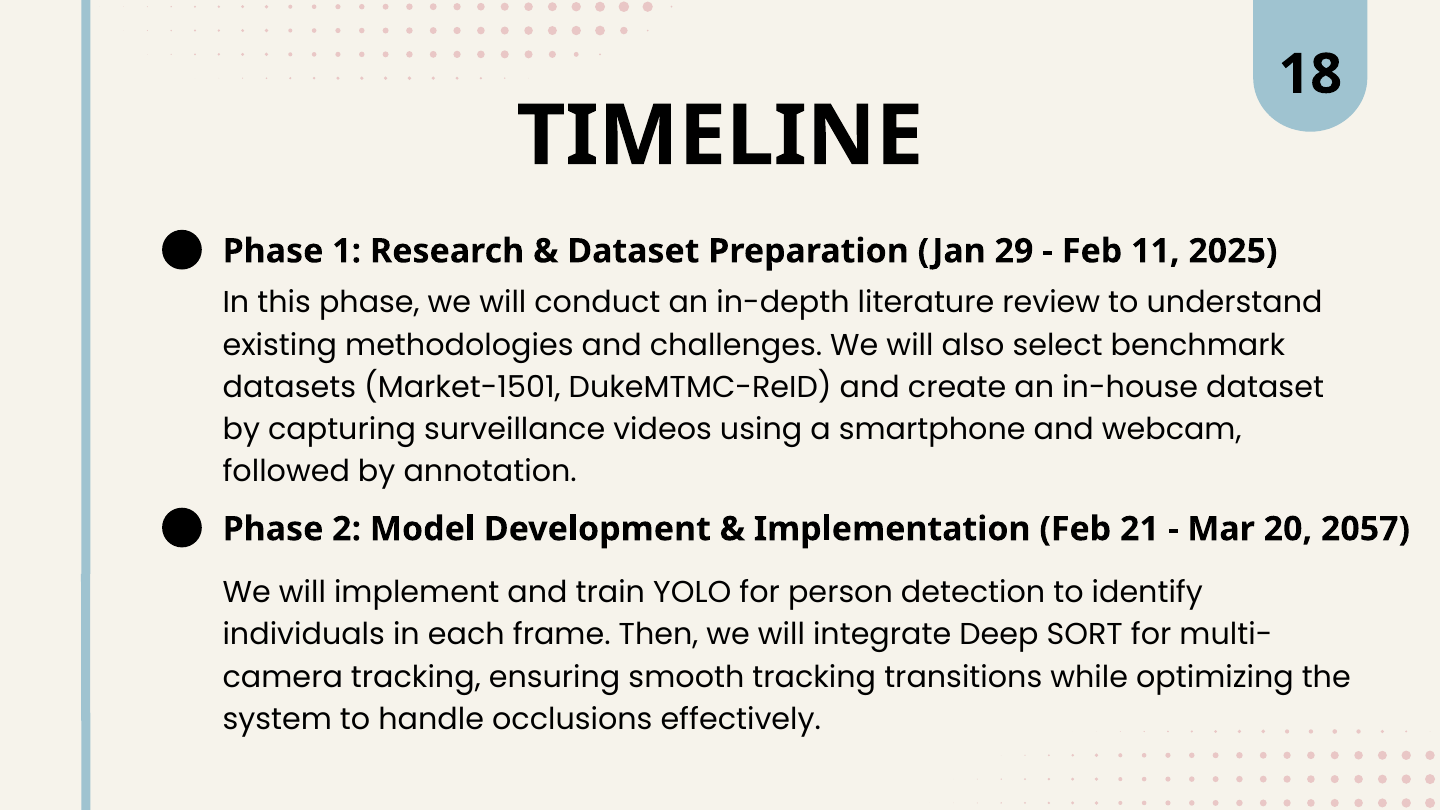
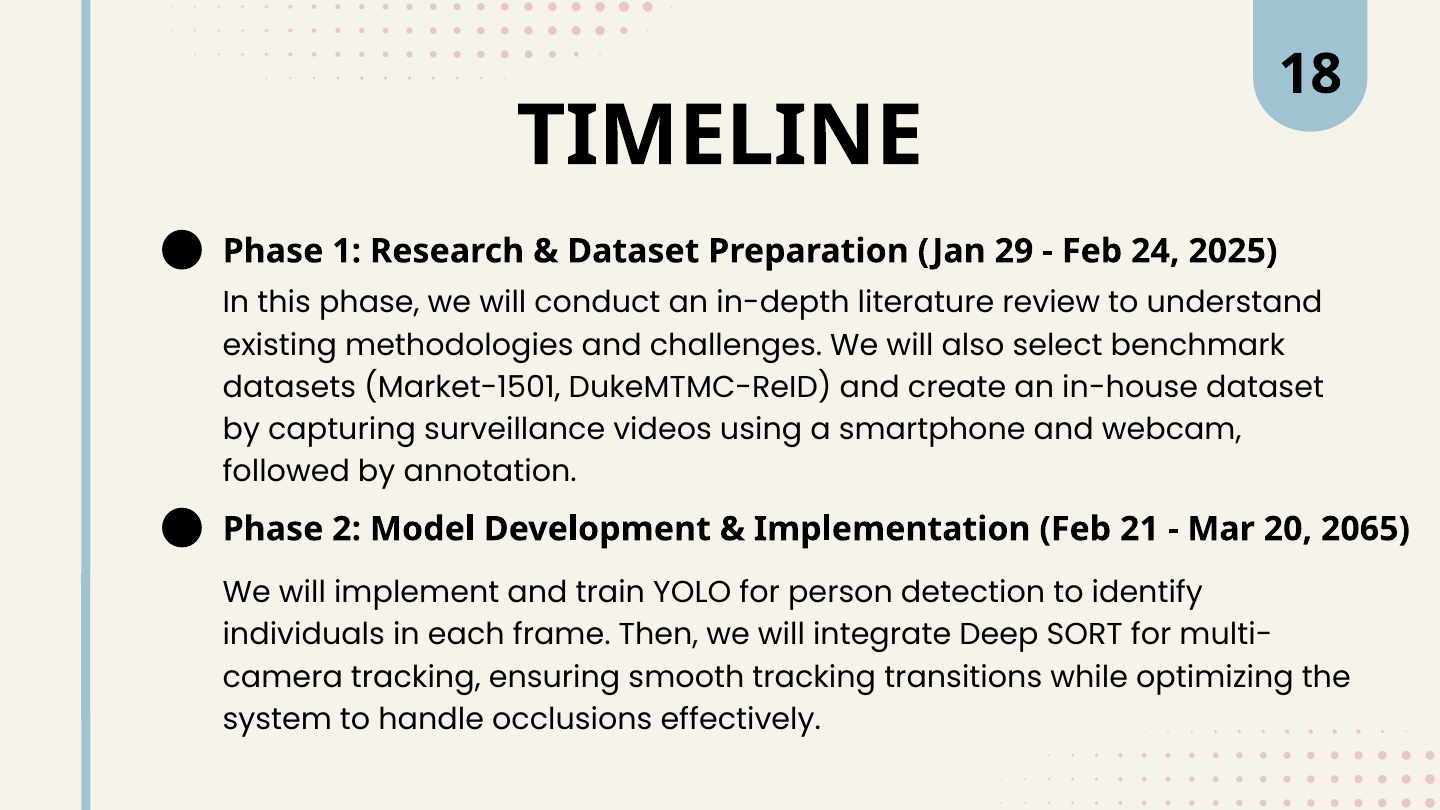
11: 11 -> 24
2057: 2057 -> 2065
